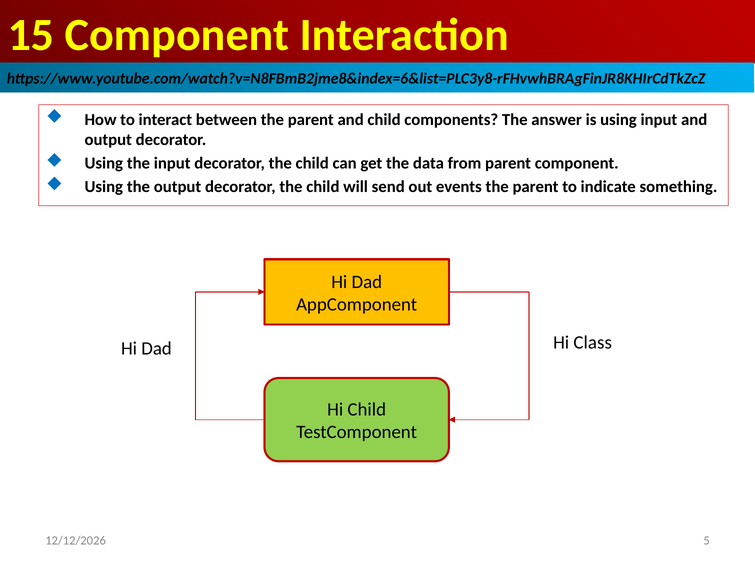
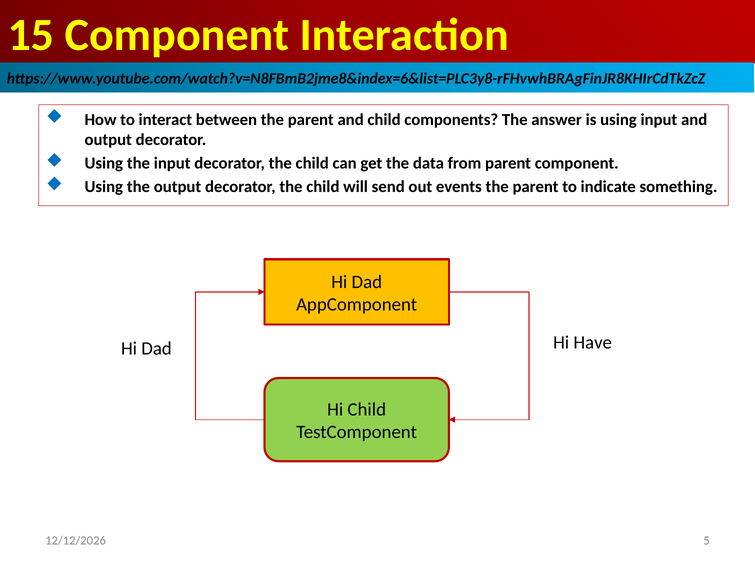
Class: Class -> Have
